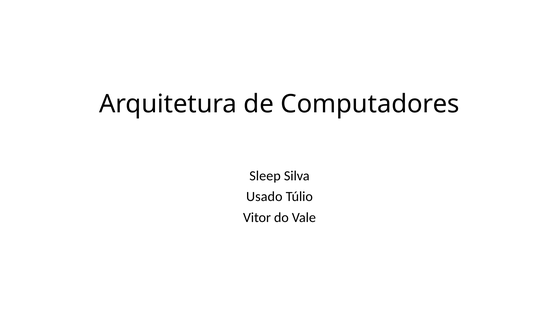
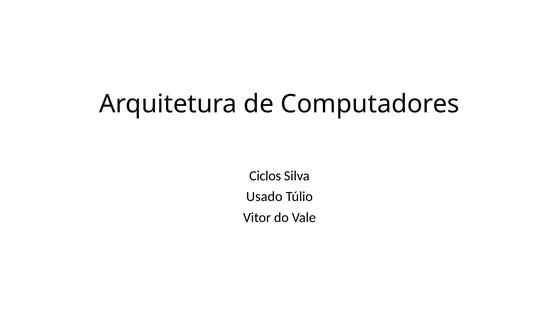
Sleep: Sleep -> Ciclos
